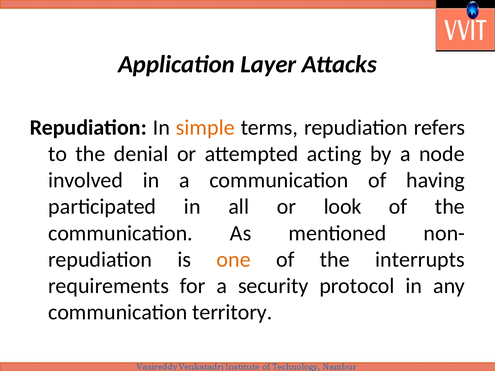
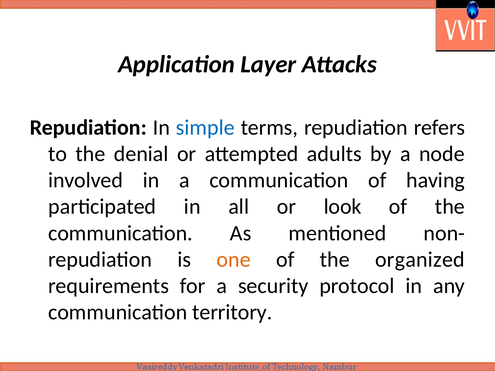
simple colour: orange -> blue
acting: acting -> adults
interrupts: interrupts -> organized
